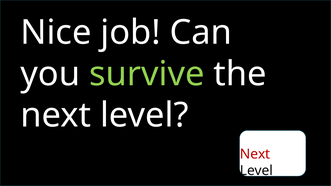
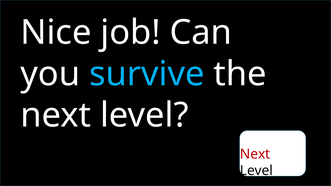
survive colour: light green -> light blue
